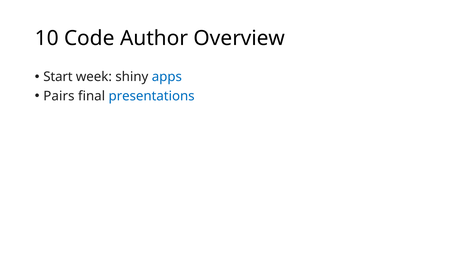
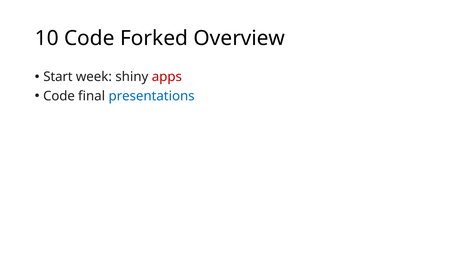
Author: Author -> Forked
apps colour: blue -> red
Pairs at (59, 96): Pairs -> Code
